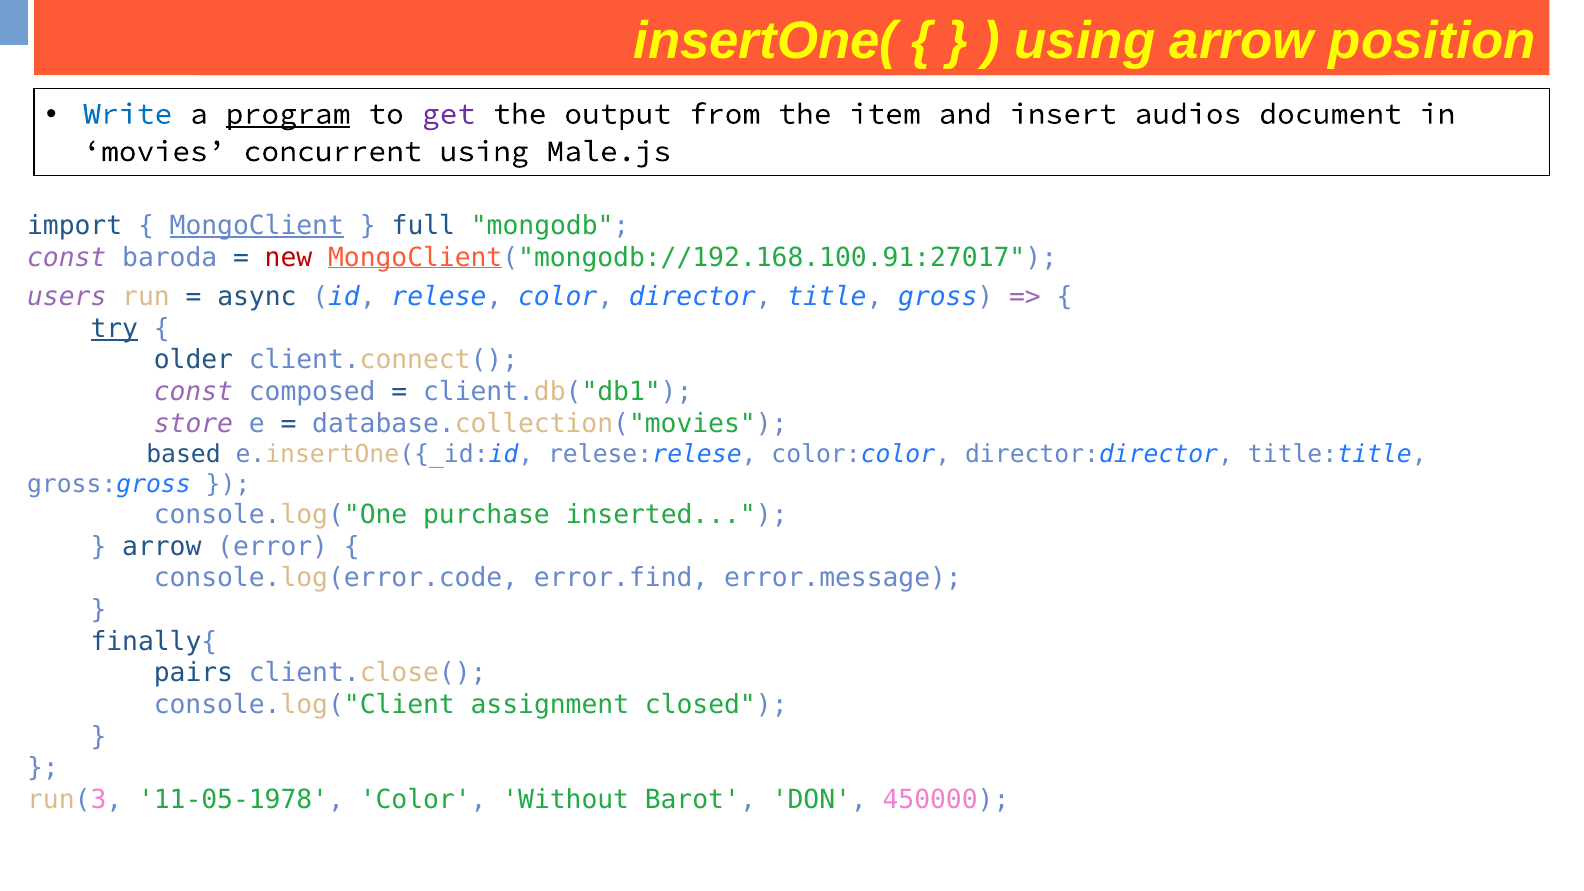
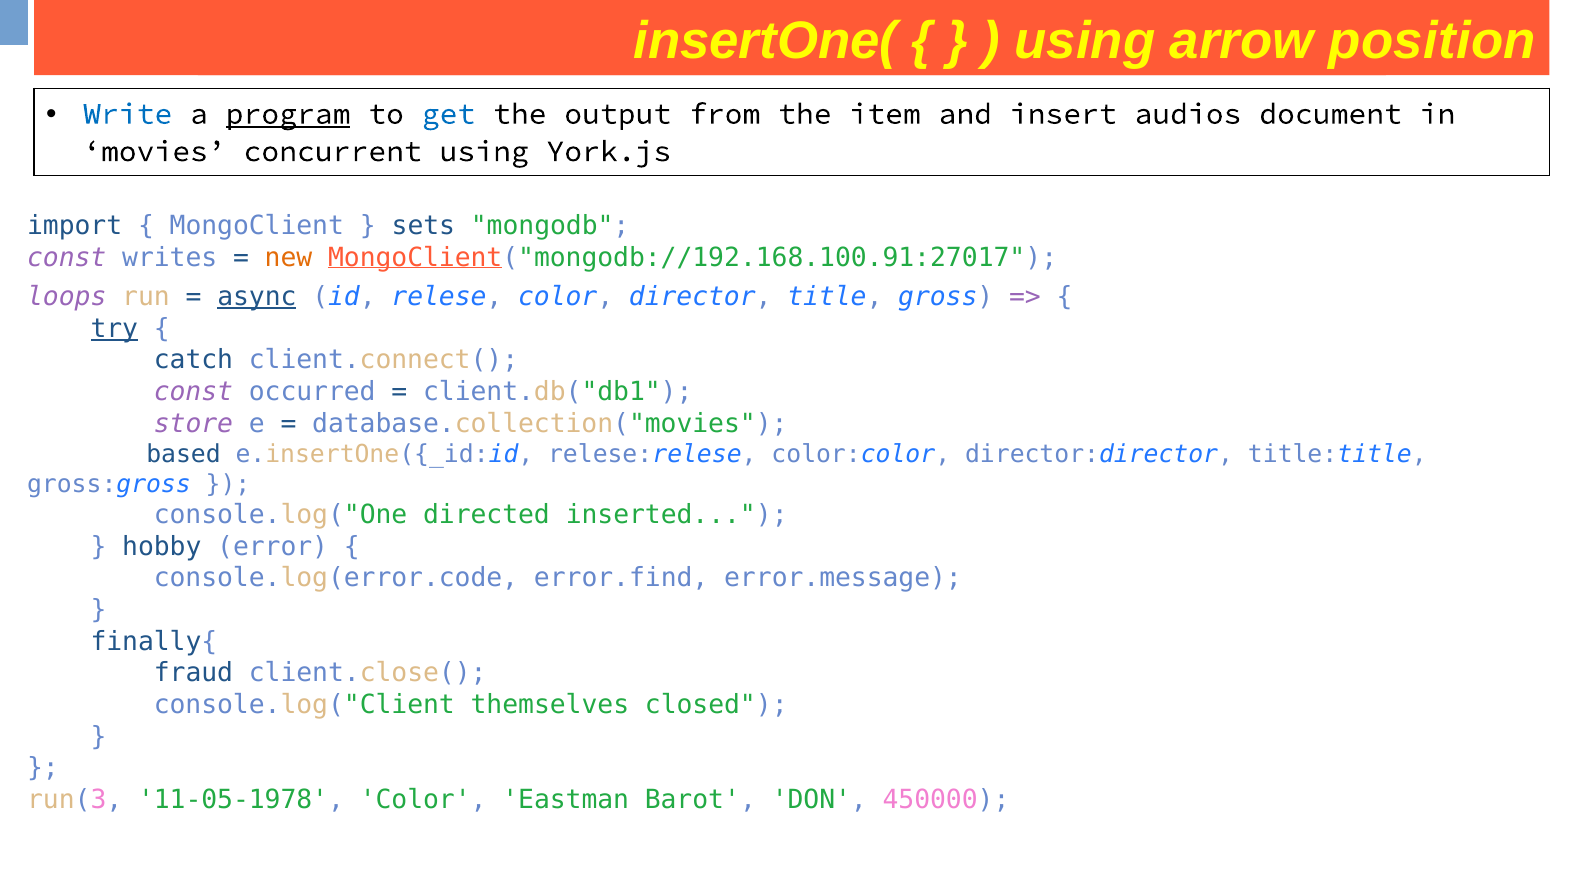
get colour: purple -> blue
Male.js: Male.js -> York.js
MongoClient underline: present -> none
full: full -> sets
baroda: baroda -> writes
new colour: red -> orange
users: users -> loops
async underline: none -> present
older: older -> catch
composed: composed -> occurred
purchase: purchase -> directed
arrow at (162, 546): arrow -> hobby
pairs: pairs -> fraud
assignment: assignment -> themselves
Without: Without -> Eastman
